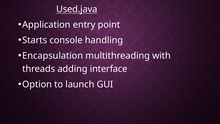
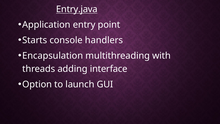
Used.java: Used.java -> Entry.java
handling: handling -> handlers
